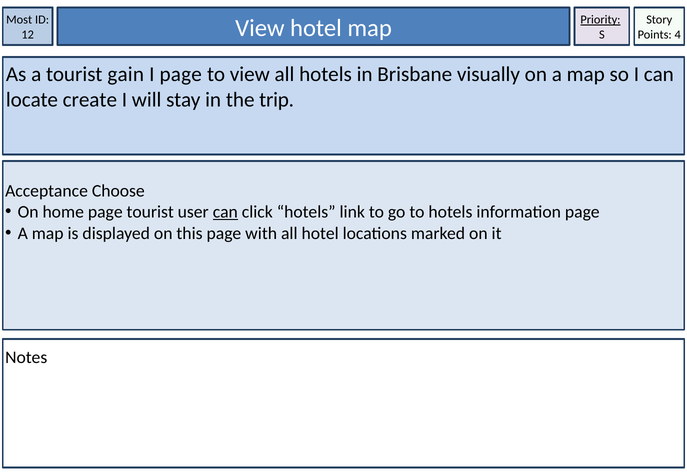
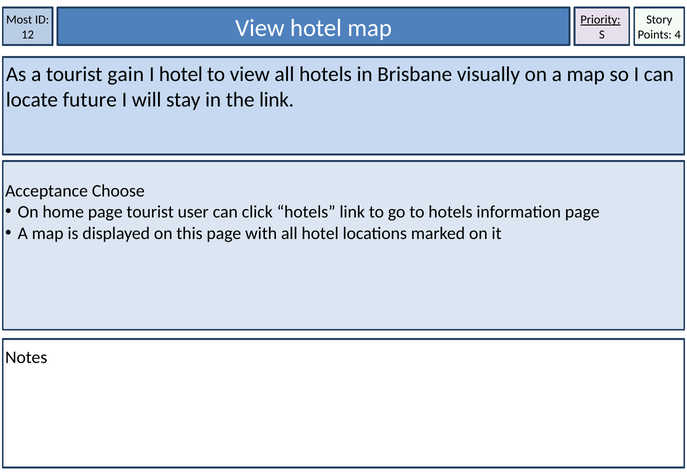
I page: page -> hotel
create: create -> future
the trip: trip -> link
can at (225, 212) underline: present -> none
